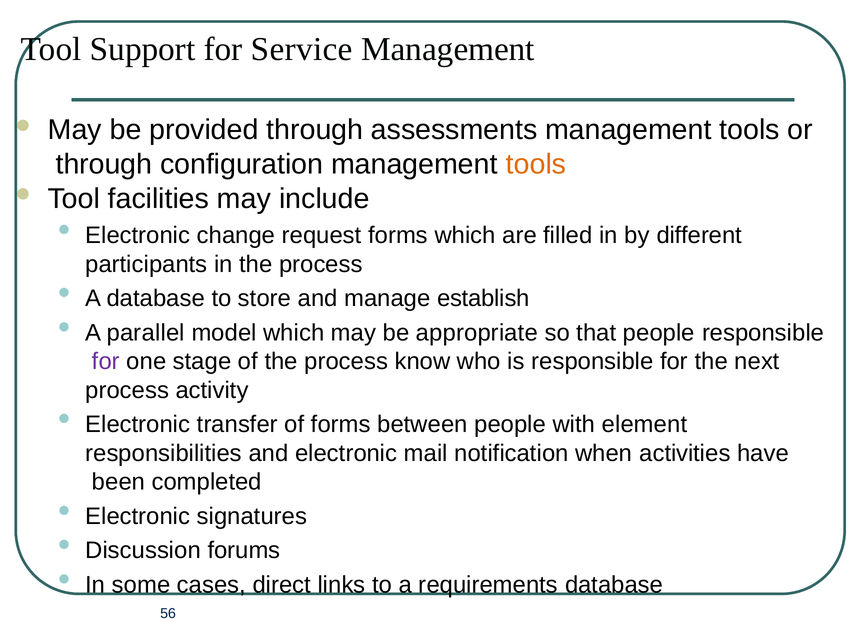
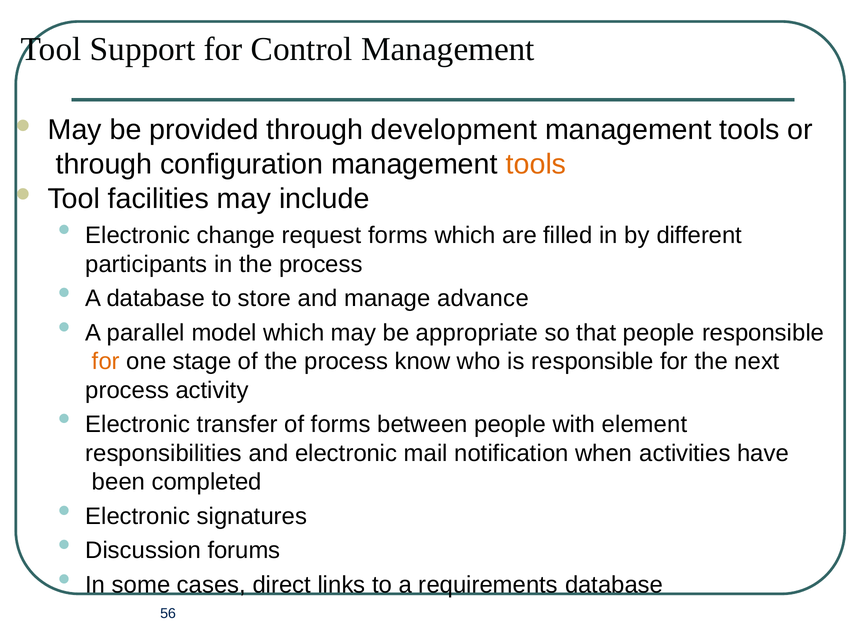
Service: Service -> Control
assessments: assessments -> development
establish: establish -> advance
for at (106, 362) colour: purple -> orange
